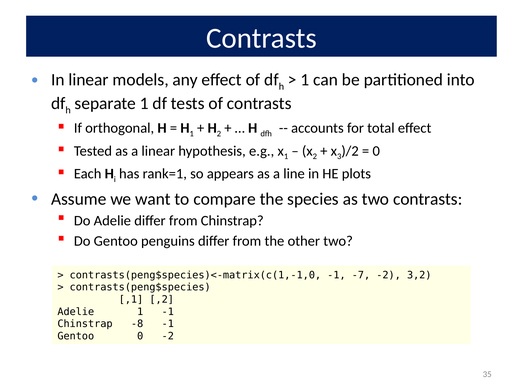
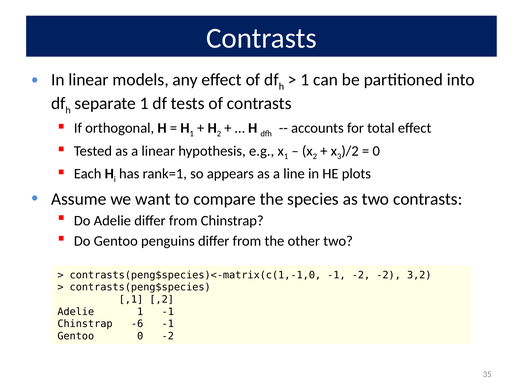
-1 -7: -7 -> -2
-8: -8 -> -6
